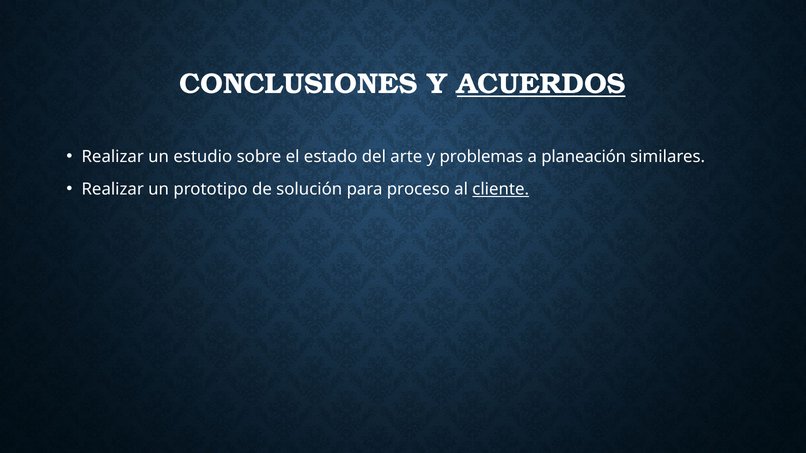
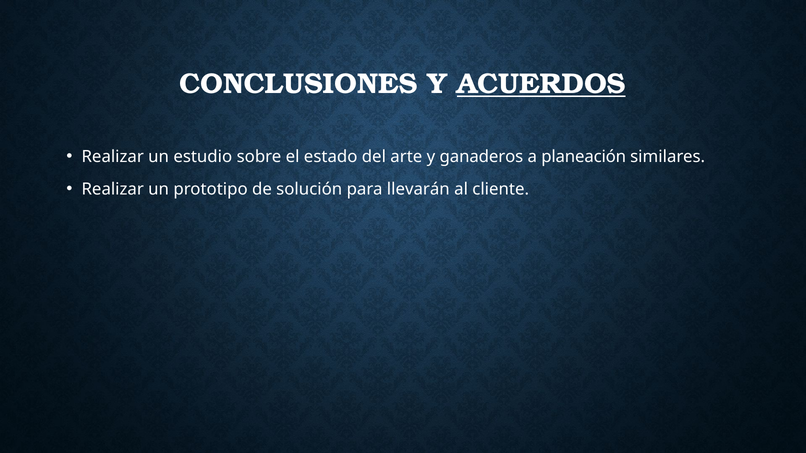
problemas: problemas -> ganaderos
proceso: proceso -> llevarán
cliente underline: present -> none
